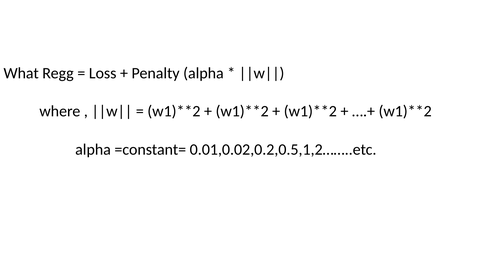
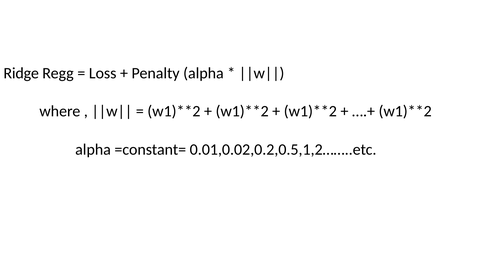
What: What -> Ridge
